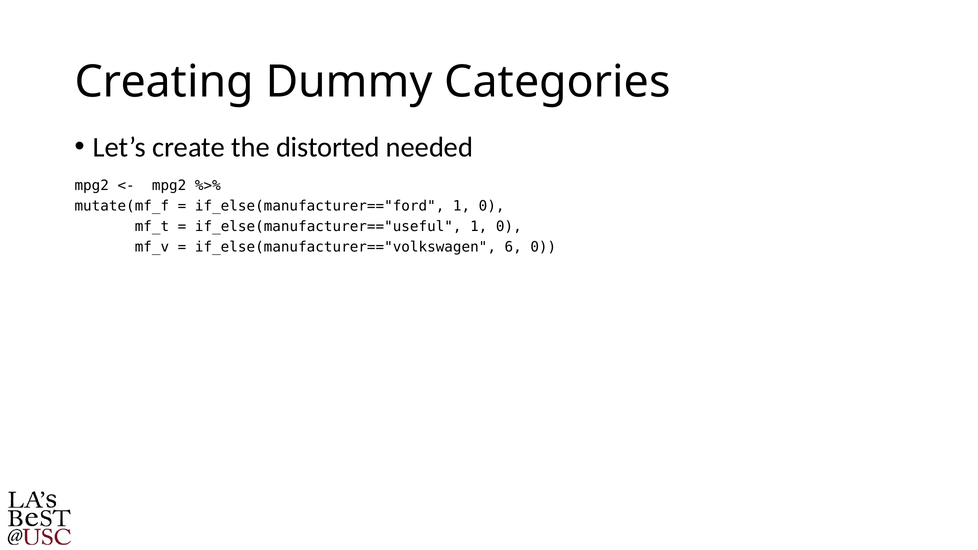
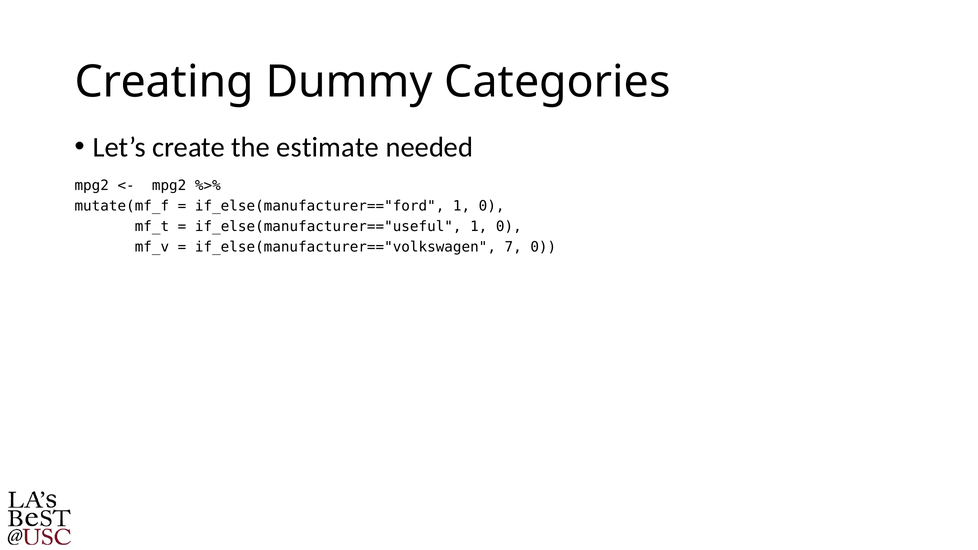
distorted: distorted -> estimate
6: 6 -> 7
